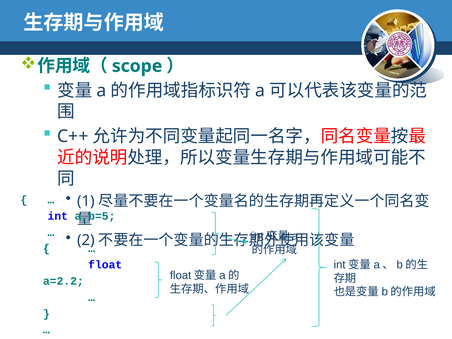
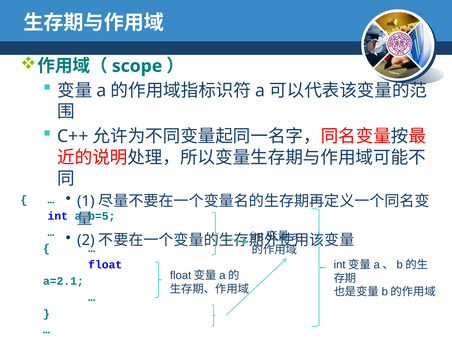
a=2.2: a=2.2 -> a=2.1
